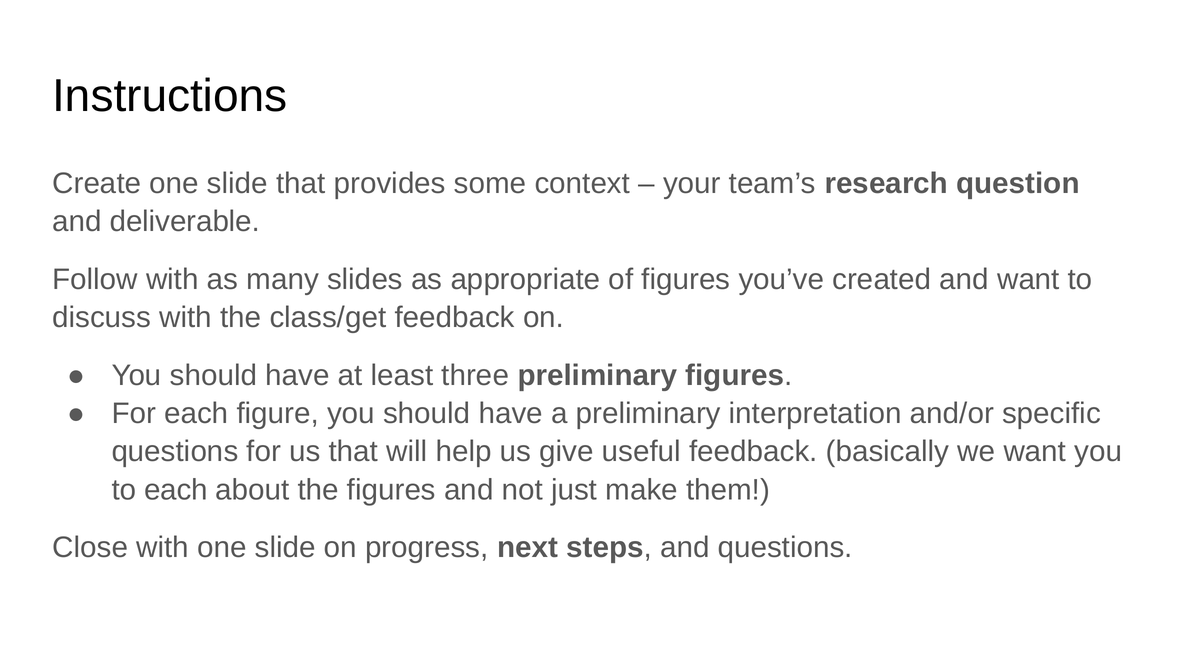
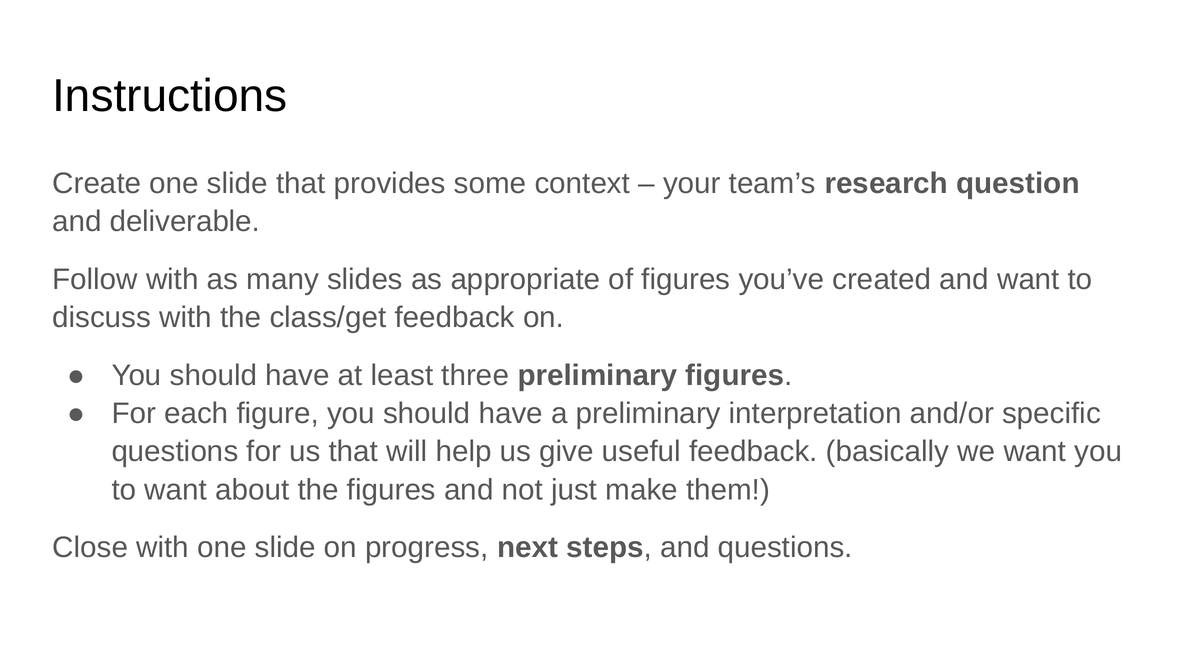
to each: each -> want
